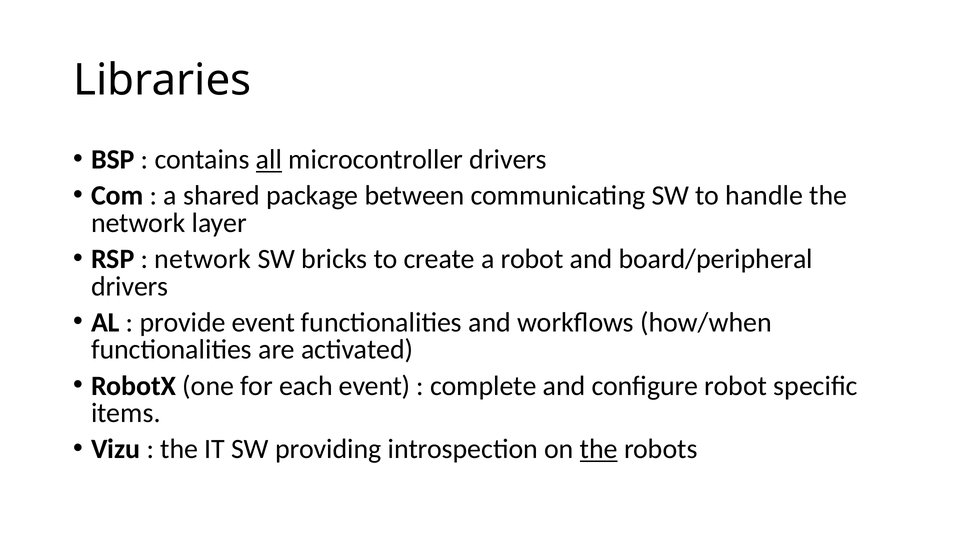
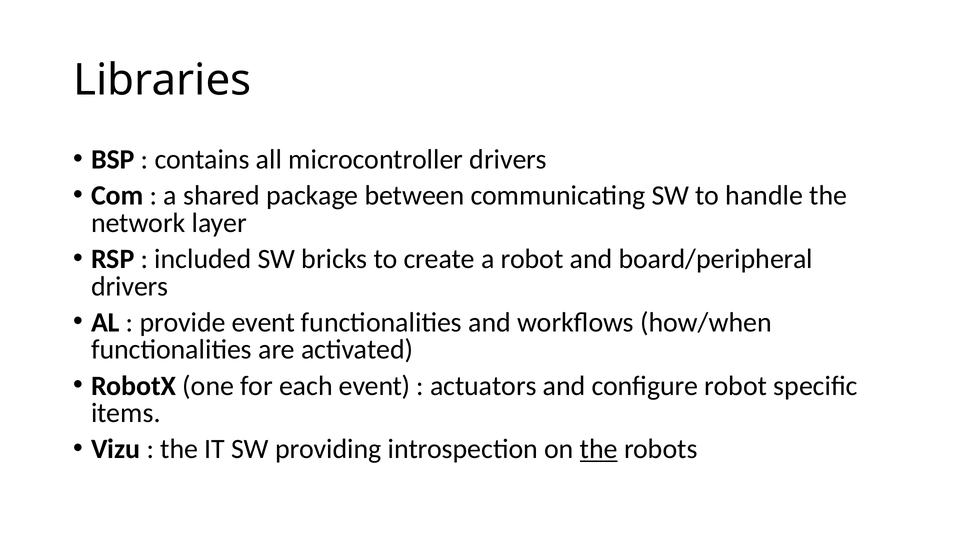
all underline: present -> none
network at (203, 259): network -> included
complete: complete -> actuators
